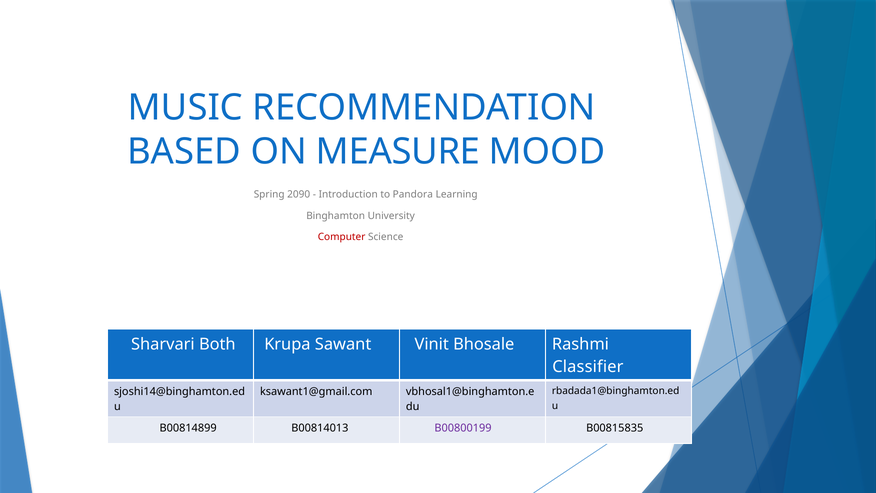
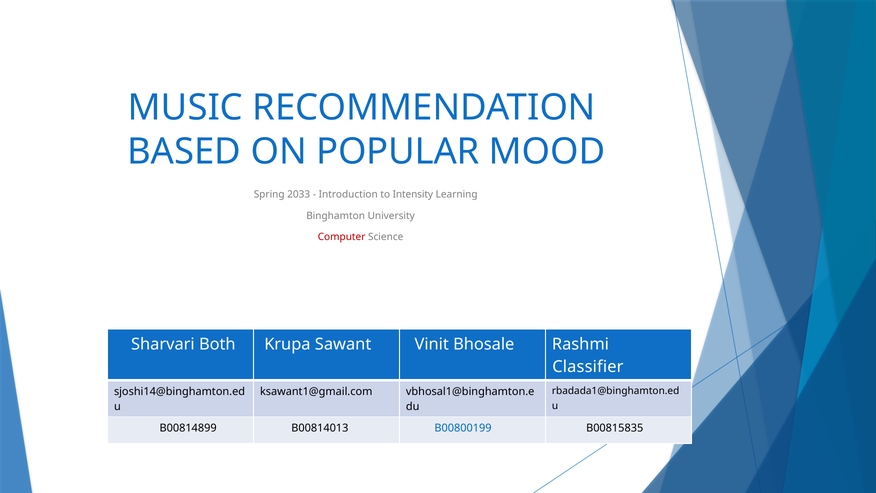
MEASURE: MEASURE -> POPULAR
2090: 2090 -> 2033
Pandora: Pandora -> Intensity
B00800199 colour: purple -> blue
